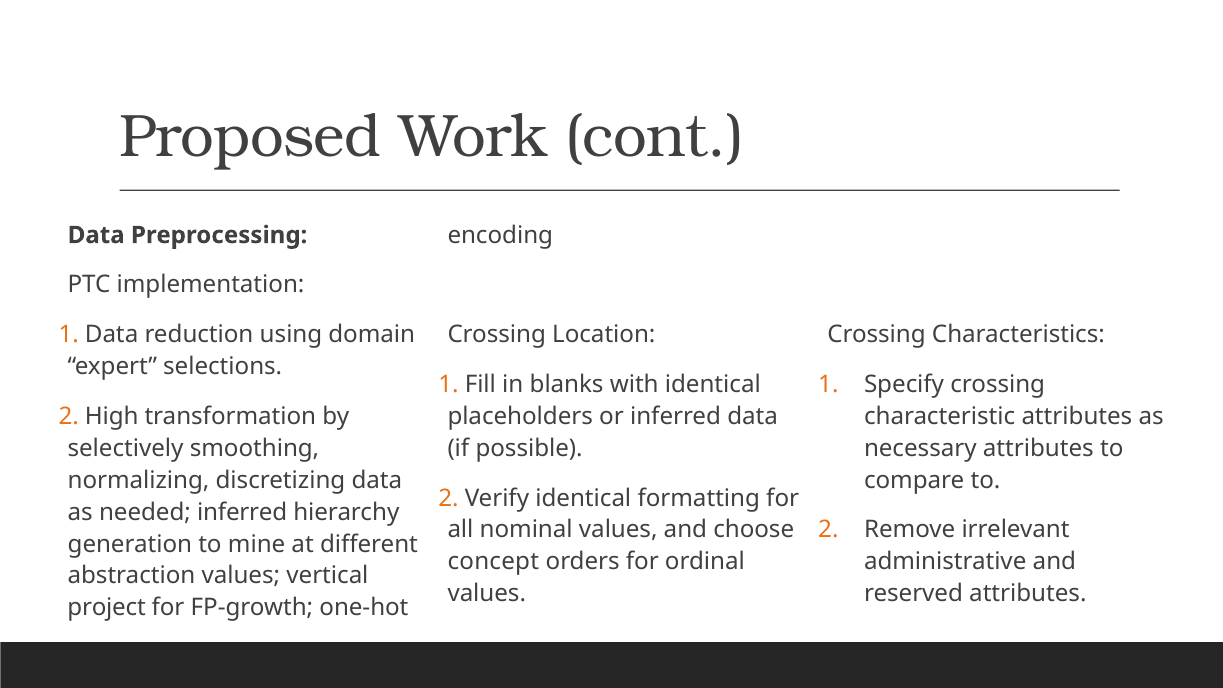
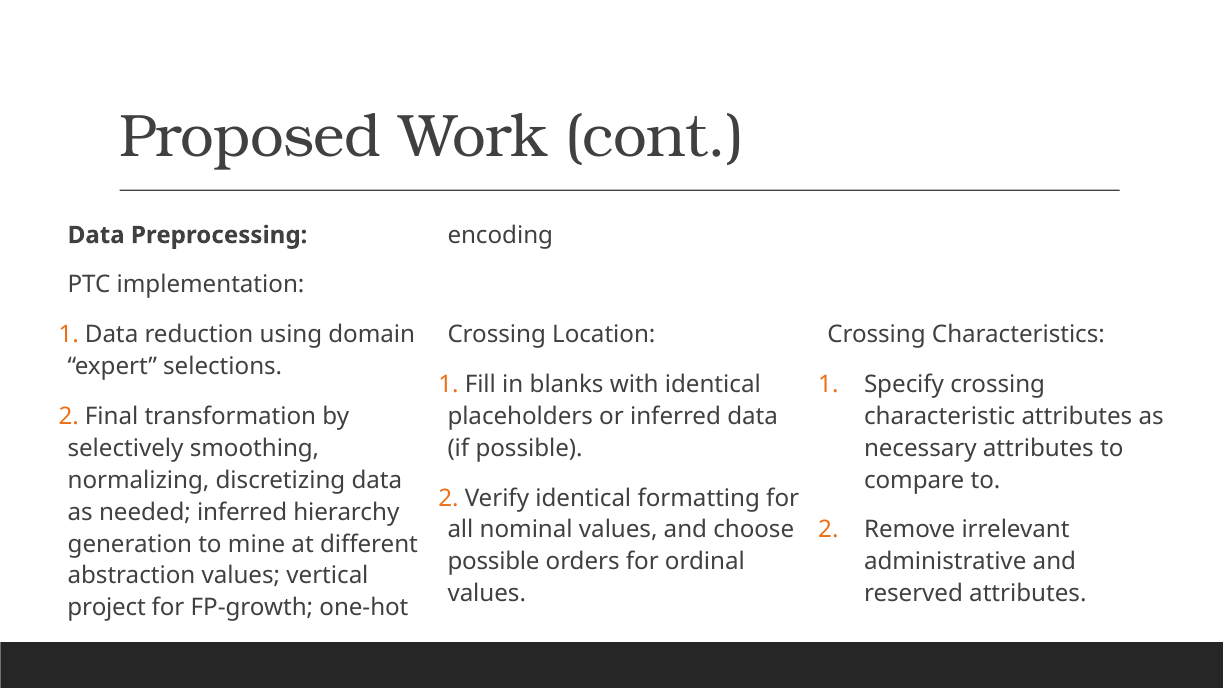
High: High -> Final
concept at (493, 562): concept -> possible
